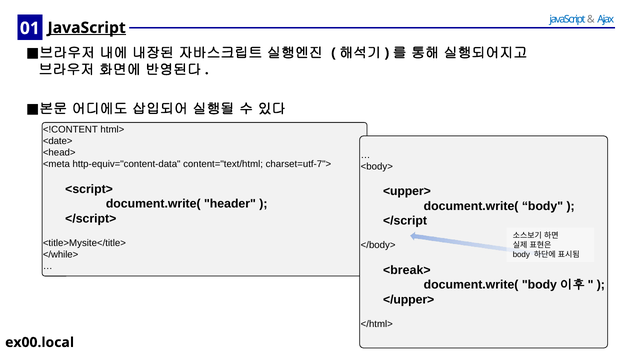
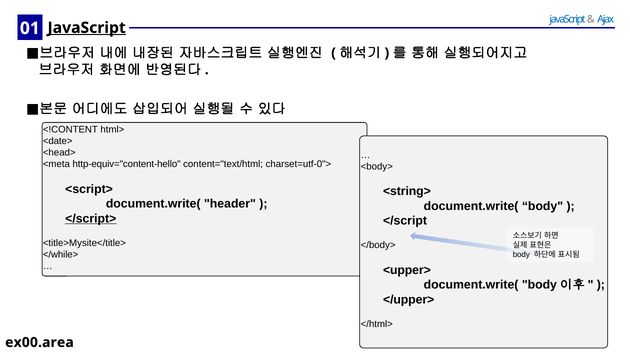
http-equiv="content-data: http-equiv="content-data -> http-equiv="content-hello
charset=utf-7">: charset=utf-7"> -> charset=utf-0">
<upper>: <upper> -> <string>
</script> underline: none -> present
<break>: <break> -> <upper>
ex00.local: ex00.local -> ex00.area
